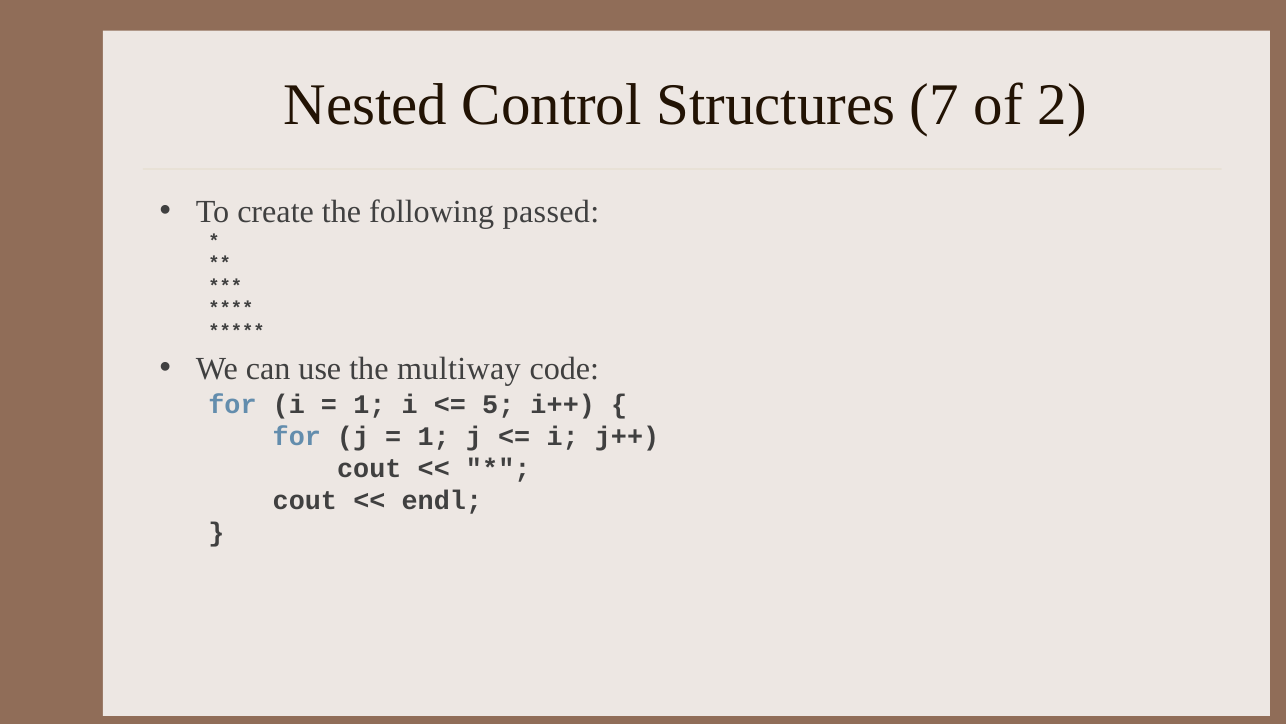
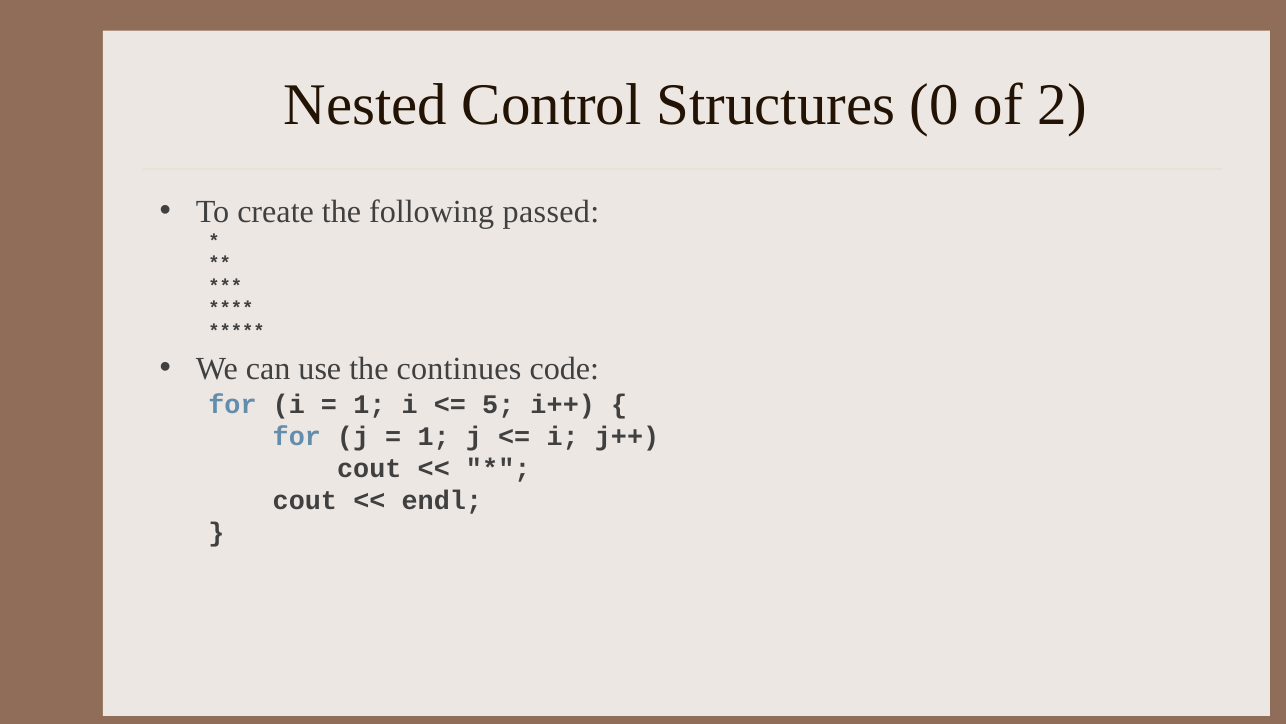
7: 7 -> 0
multiway: multiway -> continues
